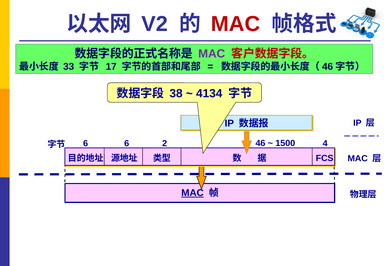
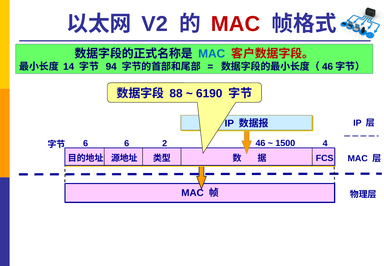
MAC at (212, 54) colour: purple -> blue
33: 33 -> 14
17: 17 -> 94
38: 38 -> 88
4134: 4134 -> 6190
MAC at (193, 193) underline: present -> none
